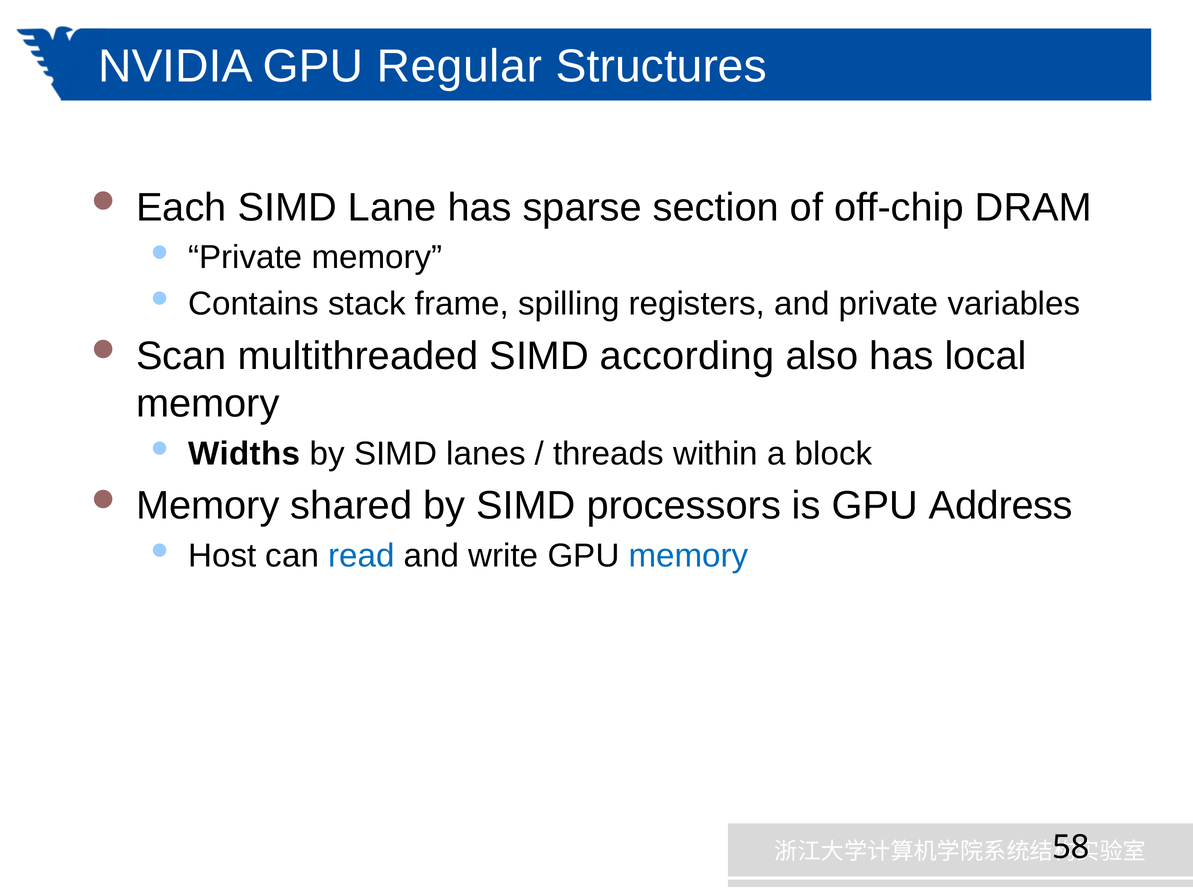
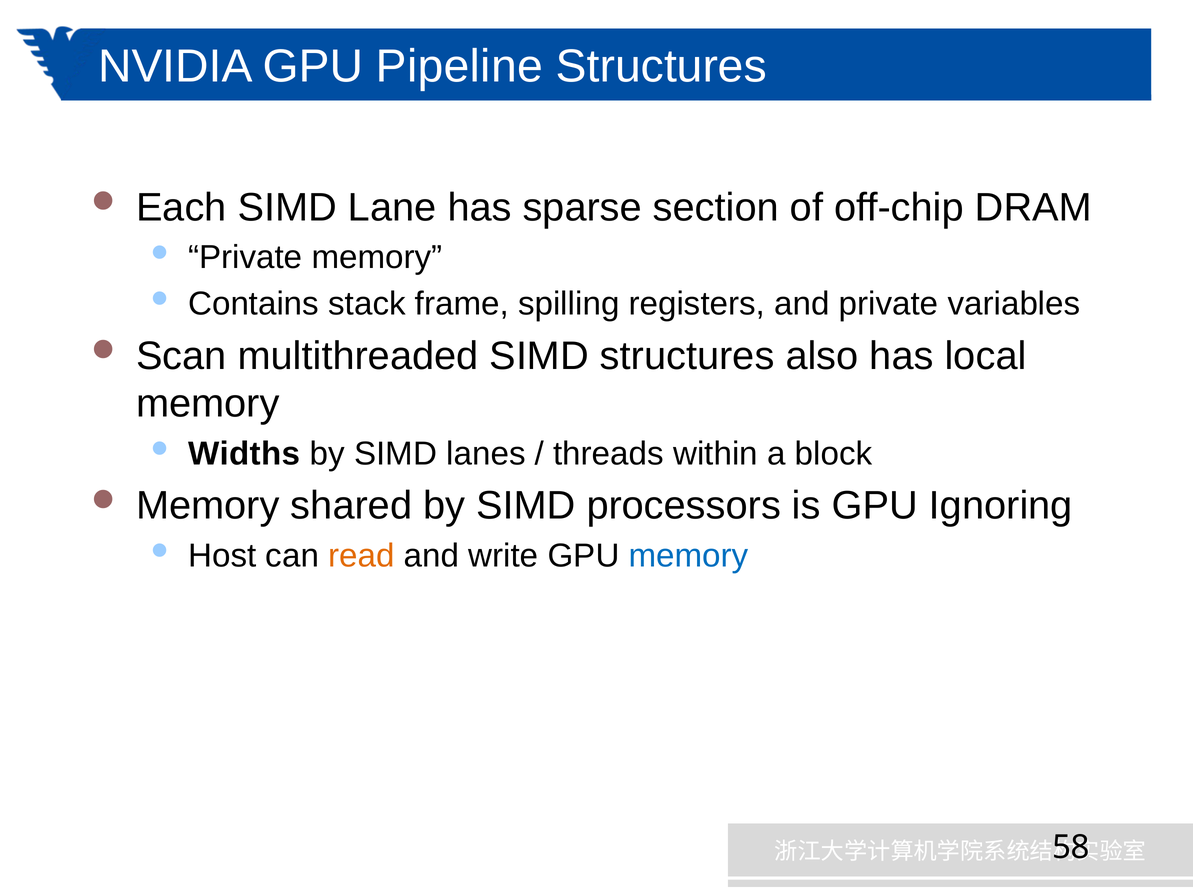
Regular: Regular -> Pipeline
SIMD according: according -> structures
Address: Address -> Ignoring
read colour: blue -> orange
